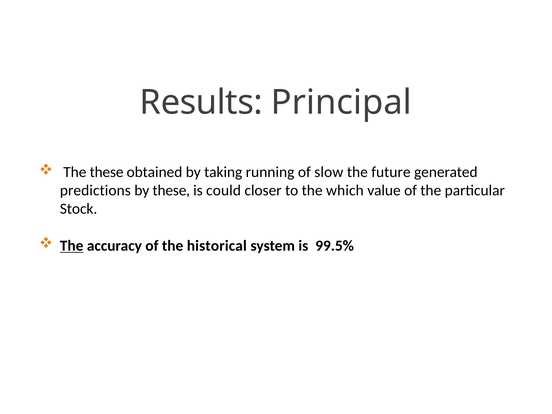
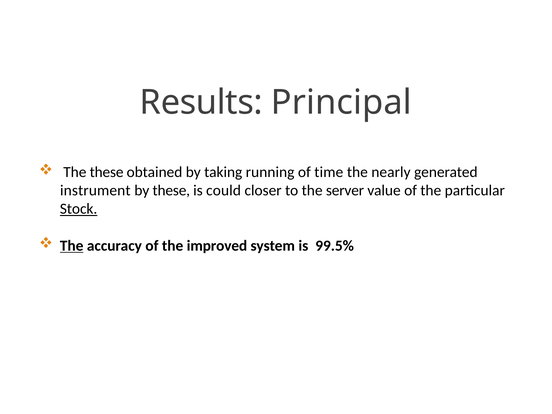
slow: slow -> time
future: future -> nearly
predictions: predictions -> instrument
which: which -> server
Stock underline: none -> present
historical: historical -> improved
